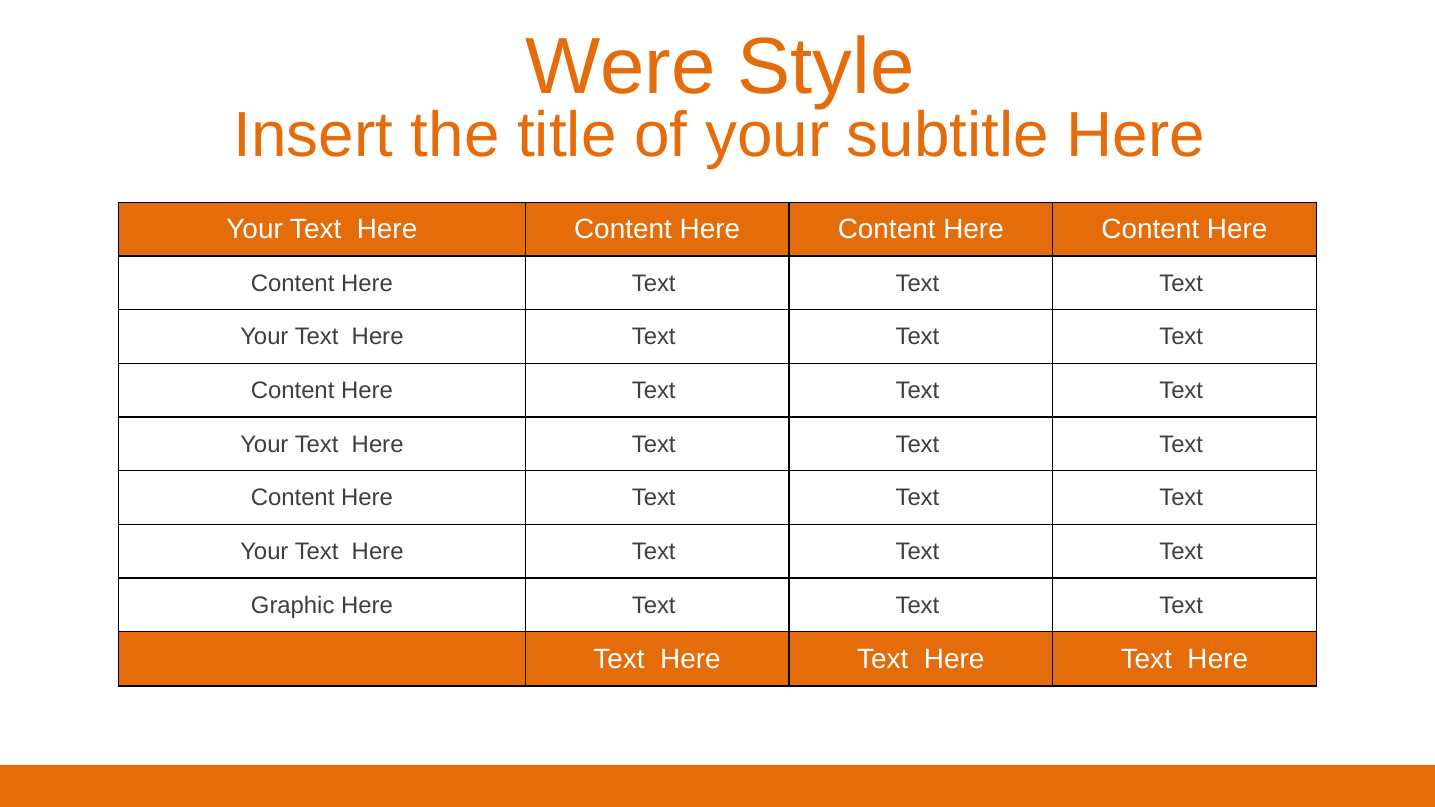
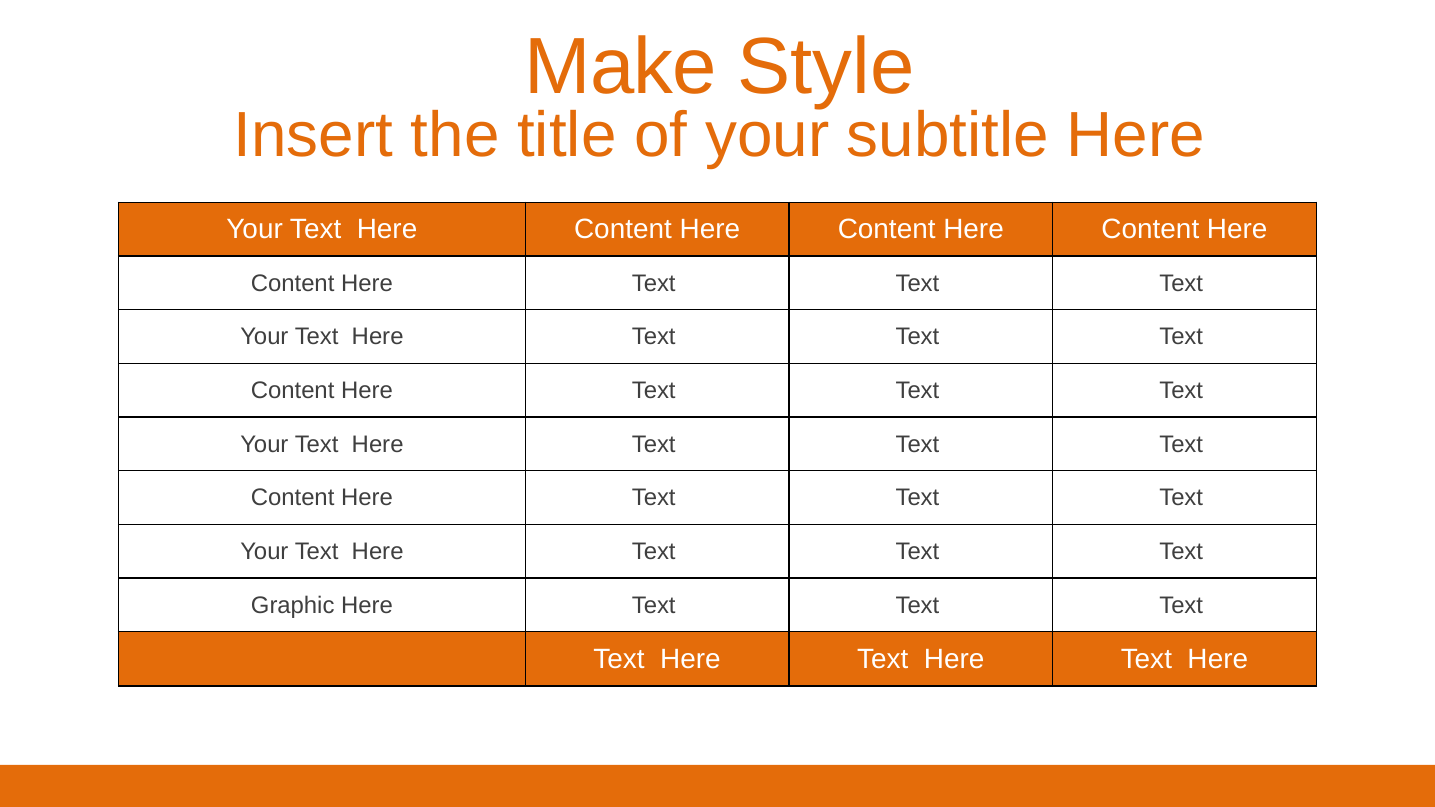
Were: Were -> Make
